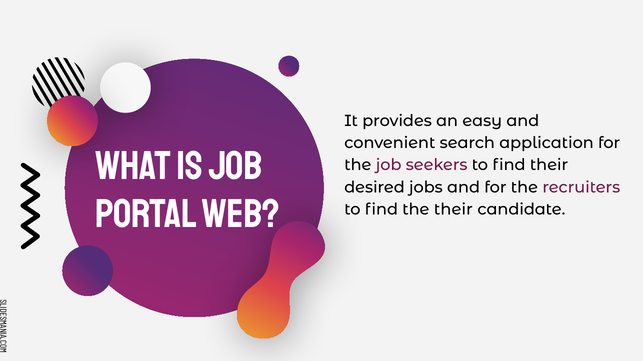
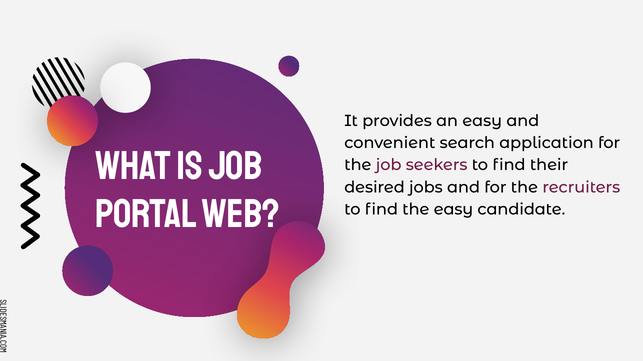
the their: their -> easy
